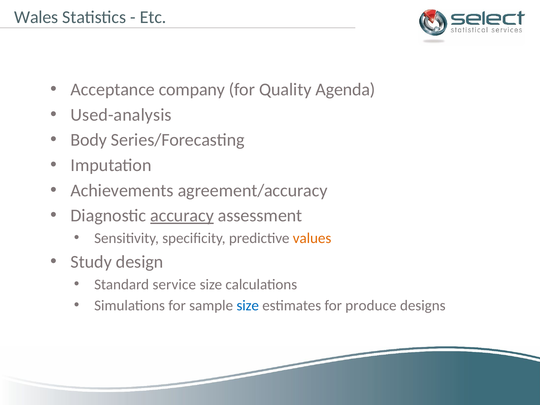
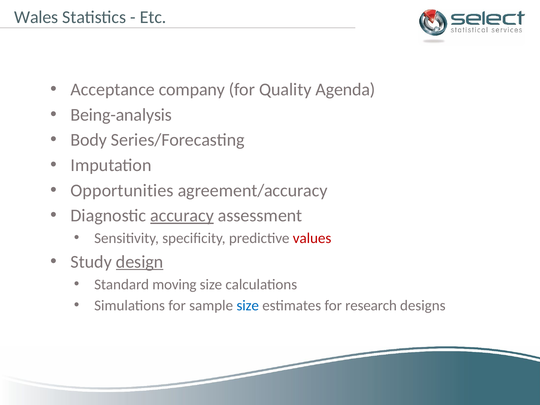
Used-analysis: Used-analysis -> Being-analysis
Achievements: Achievements -> Opportunities
values colour: orange -> red
design underline: none -> present
service: service -> moving
produce: produce -> research
